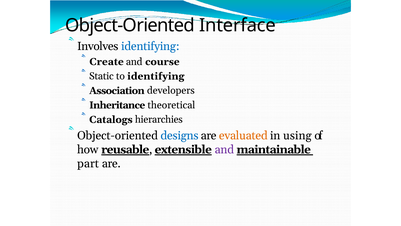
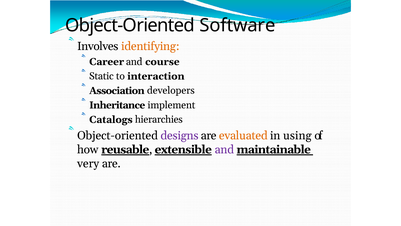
Interface: Interface -> Software
identifying at (150, 46) colour: blue -> orange
Create: Create -> Career
to identifying: identifying -> interaction
theoretical: theoretical -> implement
designs colour: blue -> purple
part: part -> very
